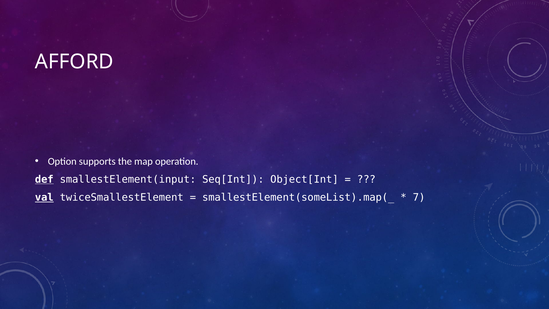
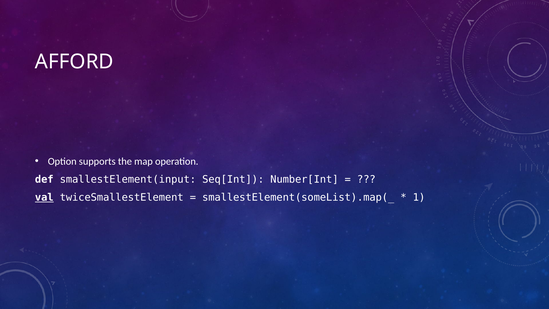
def underline: present -> none
Object[Int: Object[Int -> Number[Int
7: 7 -> 1
